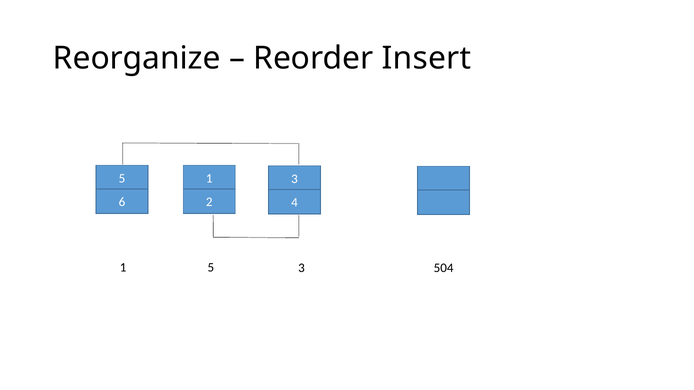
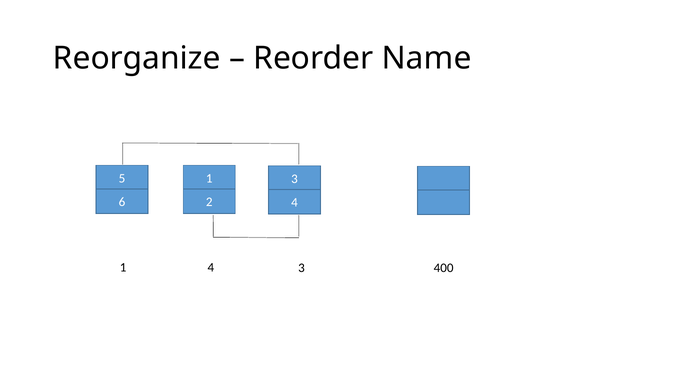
Insert: Insert -> Name
1 5: 5 -> 4
504: 504 -> 400
